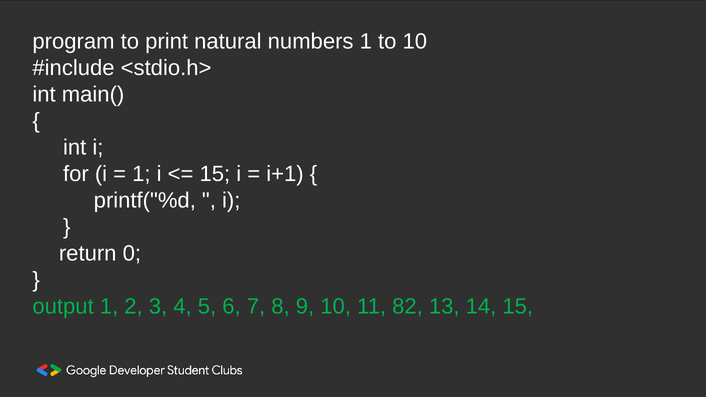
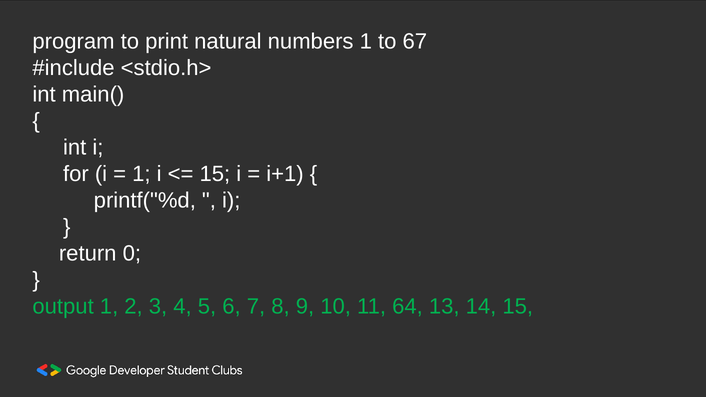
to 10: 10 -> 67
82: 82 -> 64
